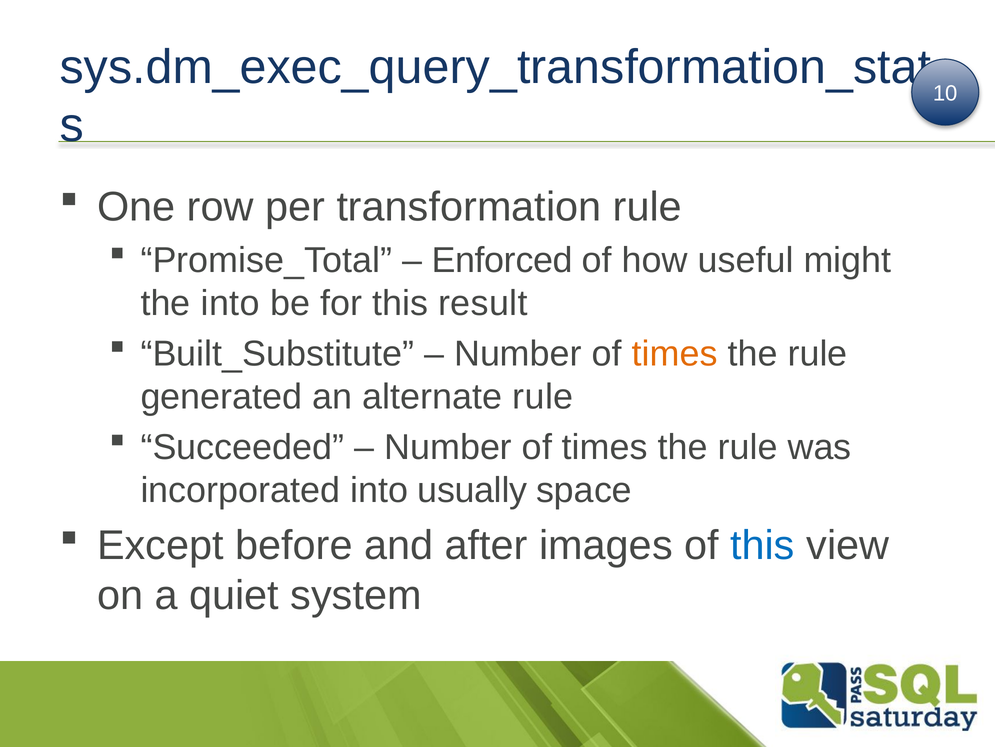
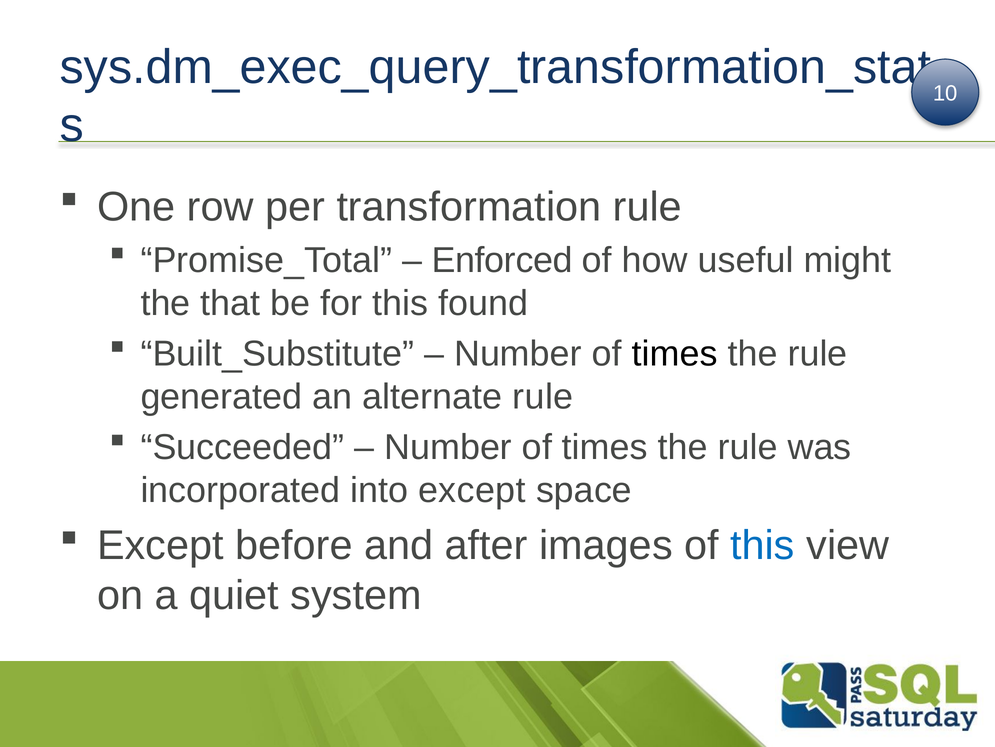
the into: into -> that
result: result -> found
times at (675, 353) colour: orange -> black
into usually: usually -> except
